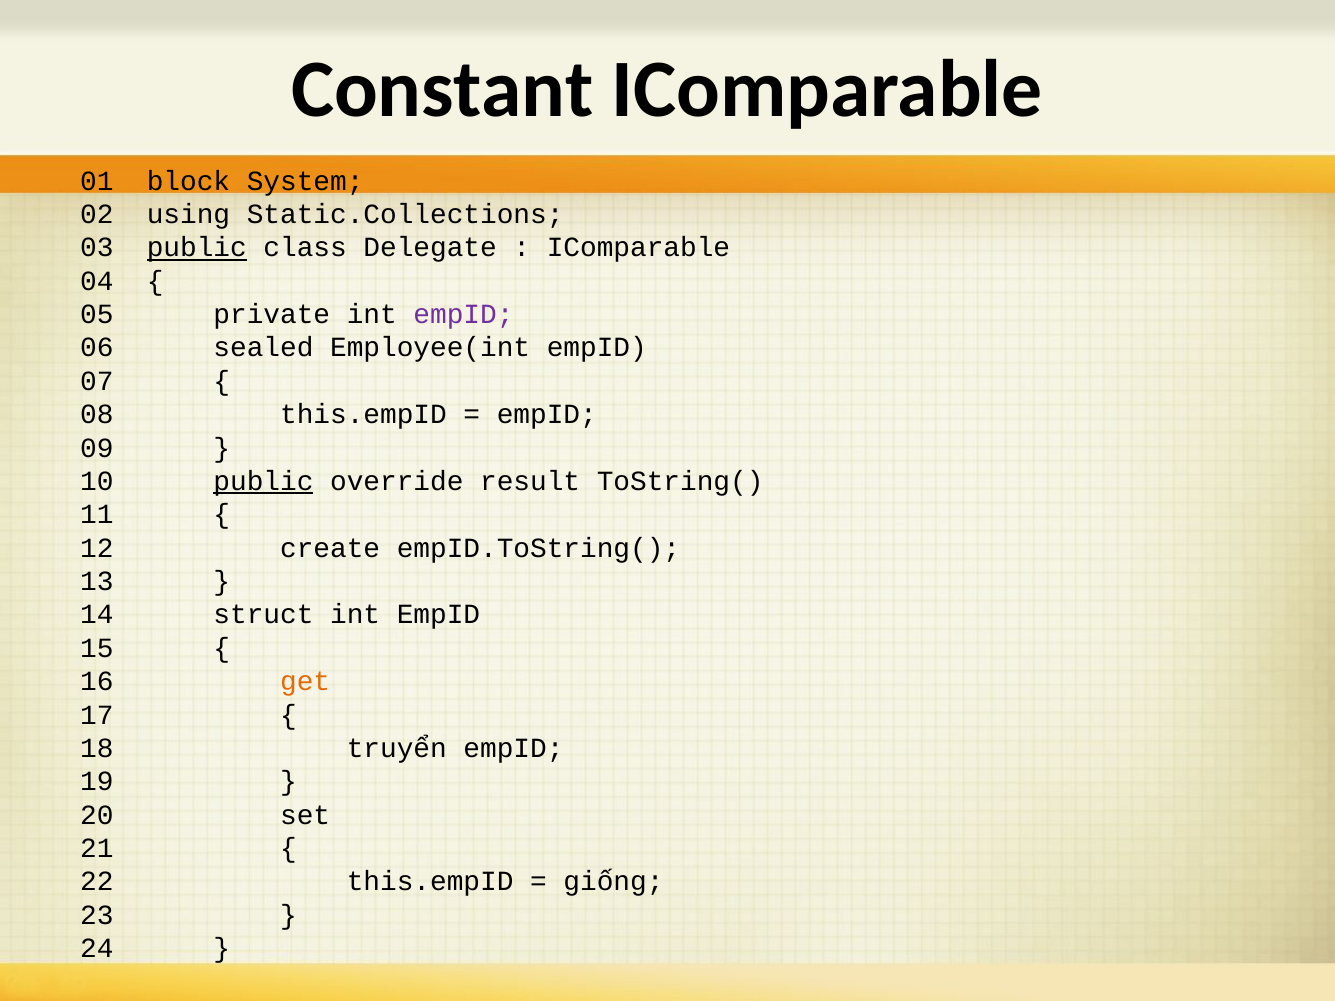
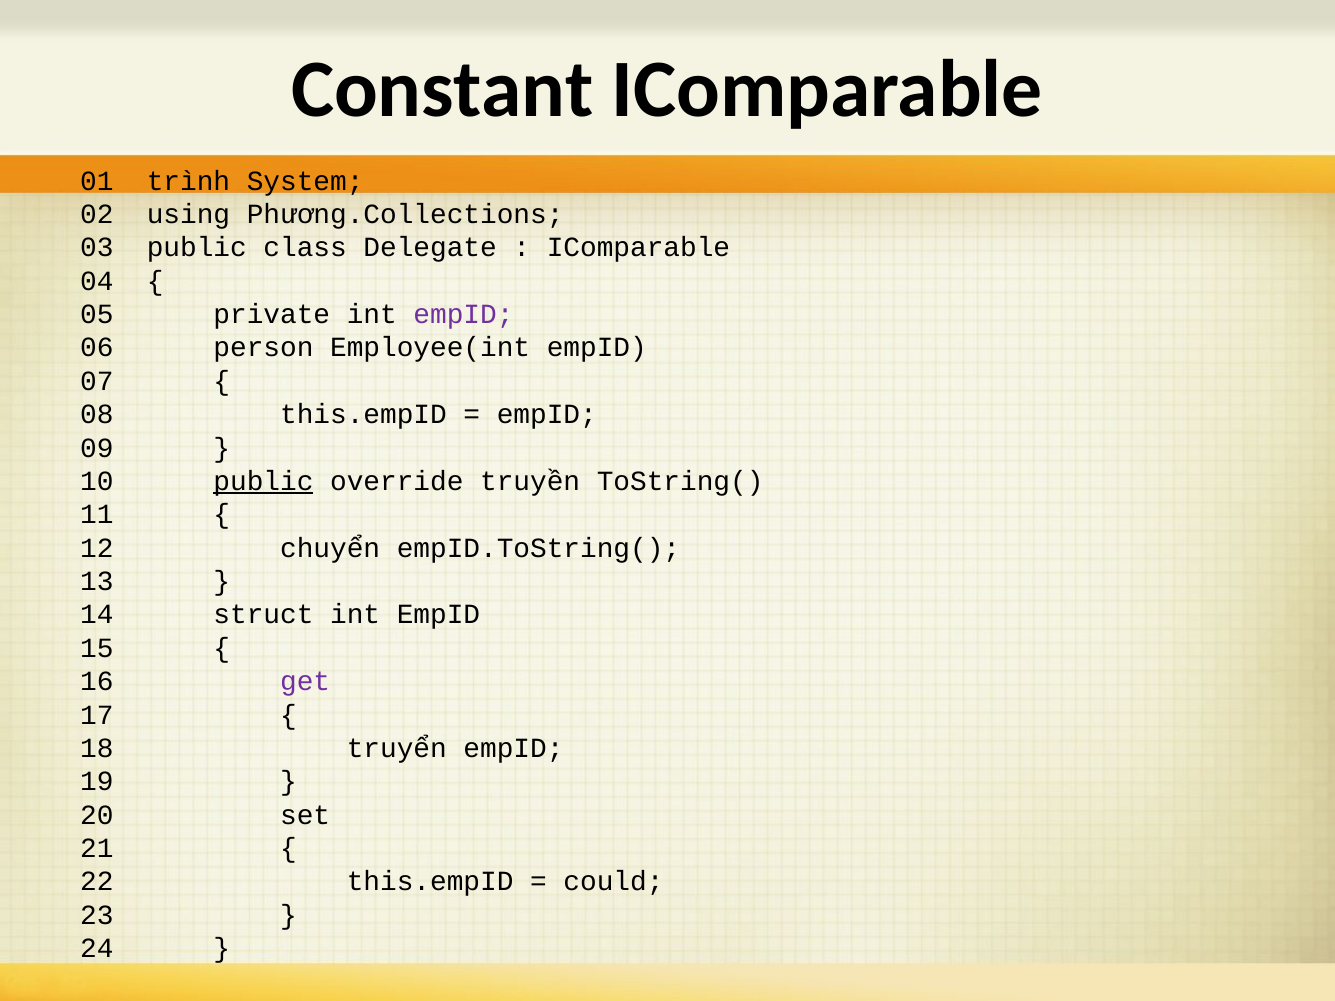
block: block -> trình
Static.Collections: Static.Collections -> Phương.Collections
public at (197, 248) underline: present -> none
sealed: sealed -> person
result: result -> truyền
create: create -> chuyển
get colour: orange -> purple
giống: giống -> could
